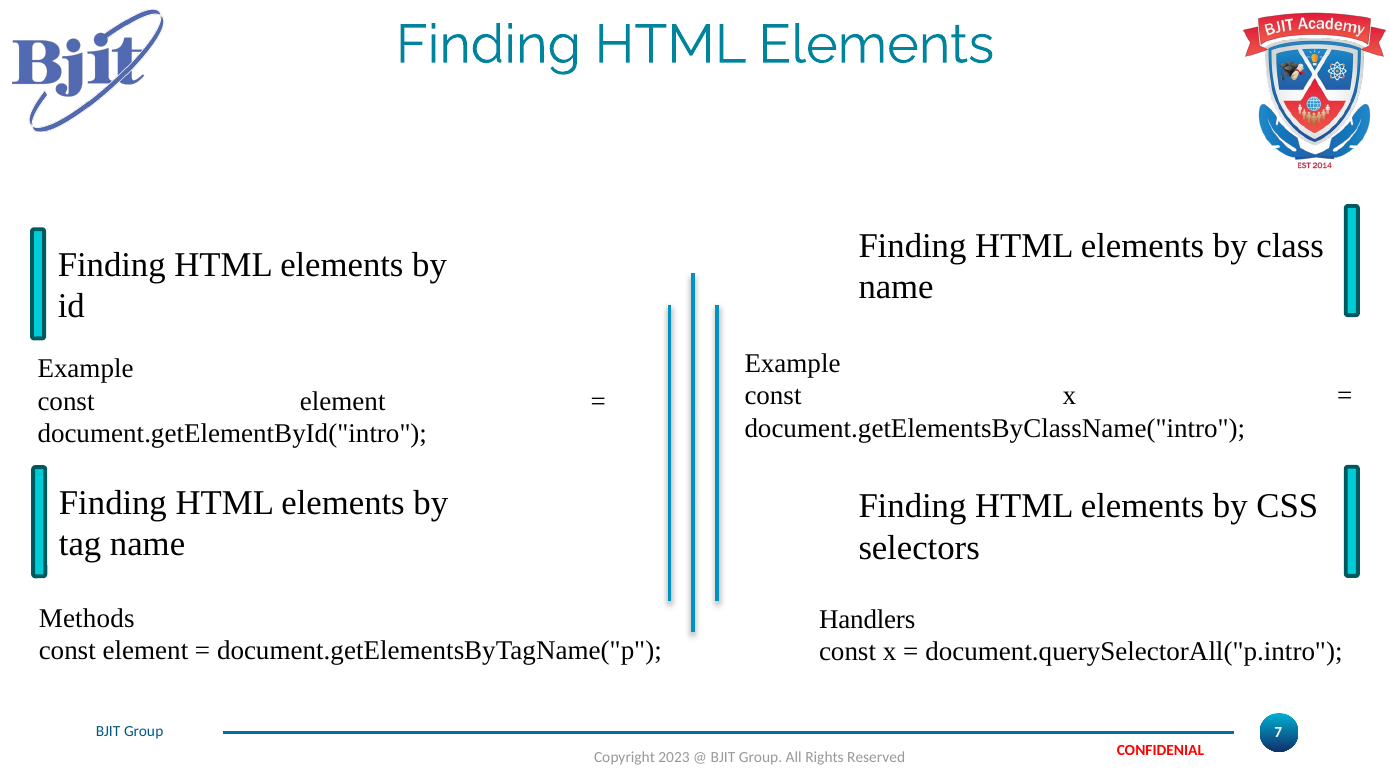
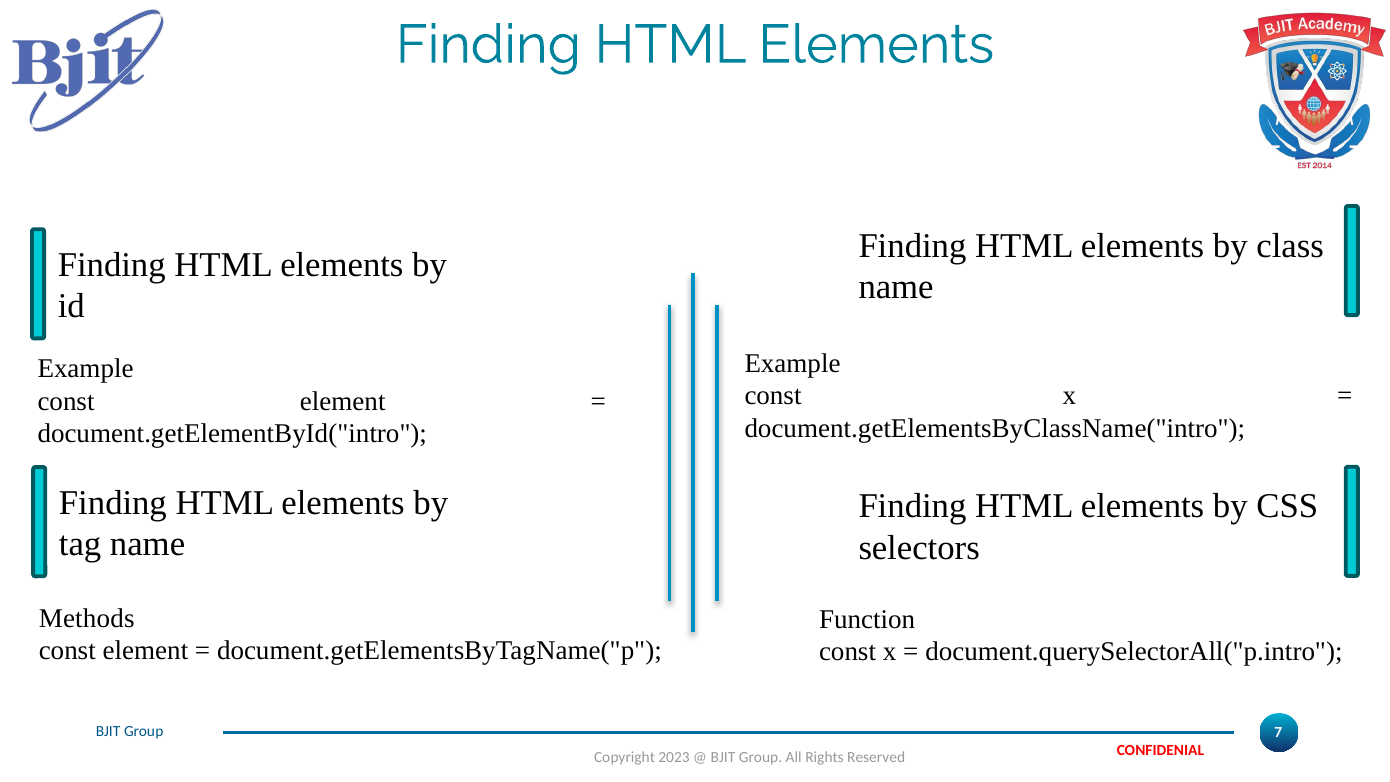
Handlers: Handlers -> Function
